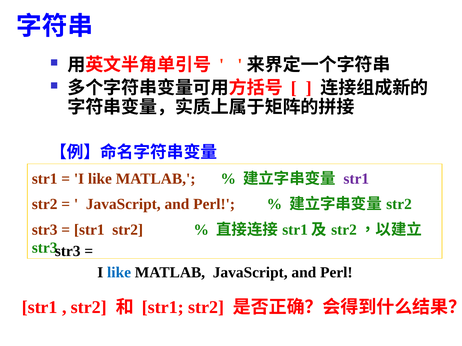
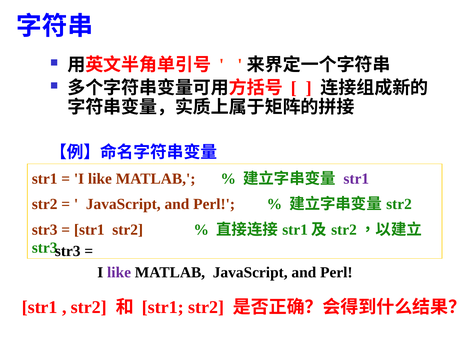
like at (119, 273) colour: blue -> purple
